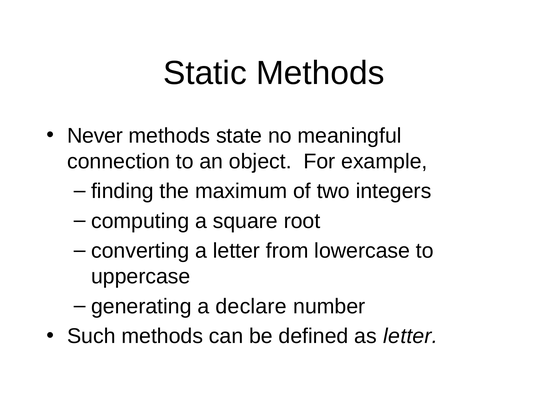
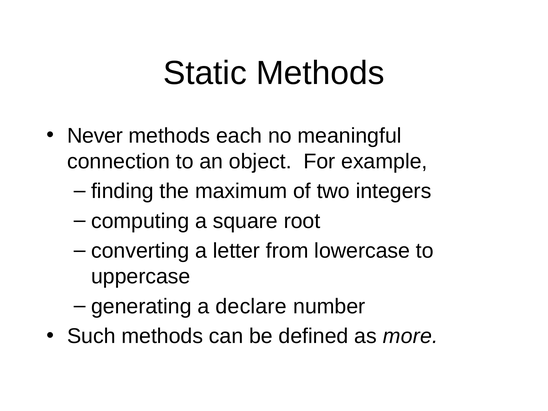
state: state -> each
as letter: letter -> more
